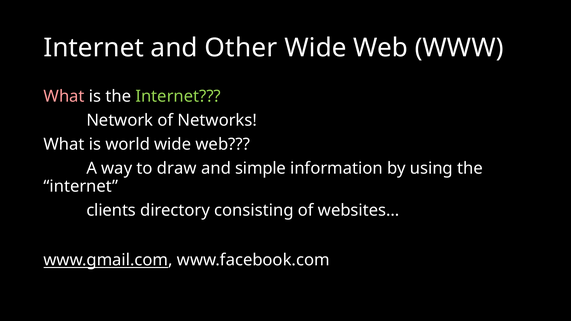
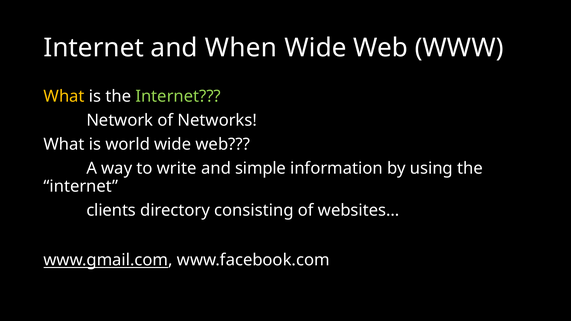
Other: Other -> When
What at (64, 97) colour: pink -> yellow
draw: draw -> write
